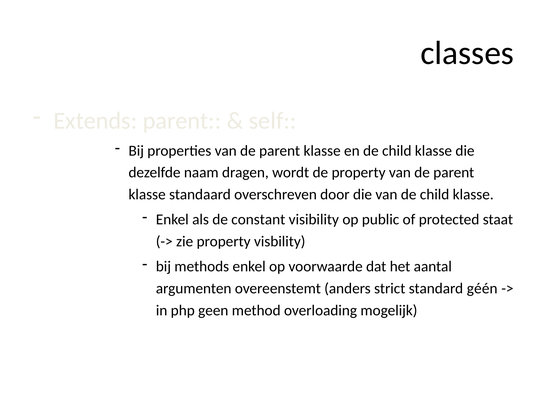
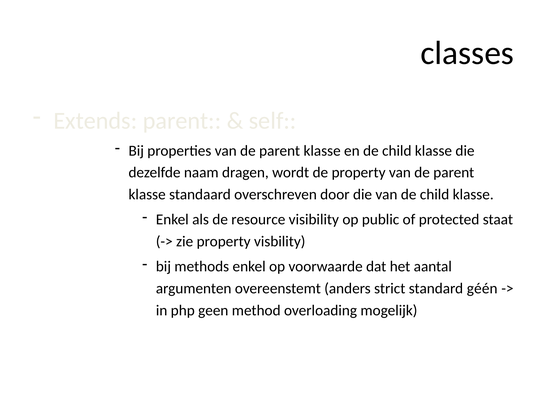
constant: constant -> resource
